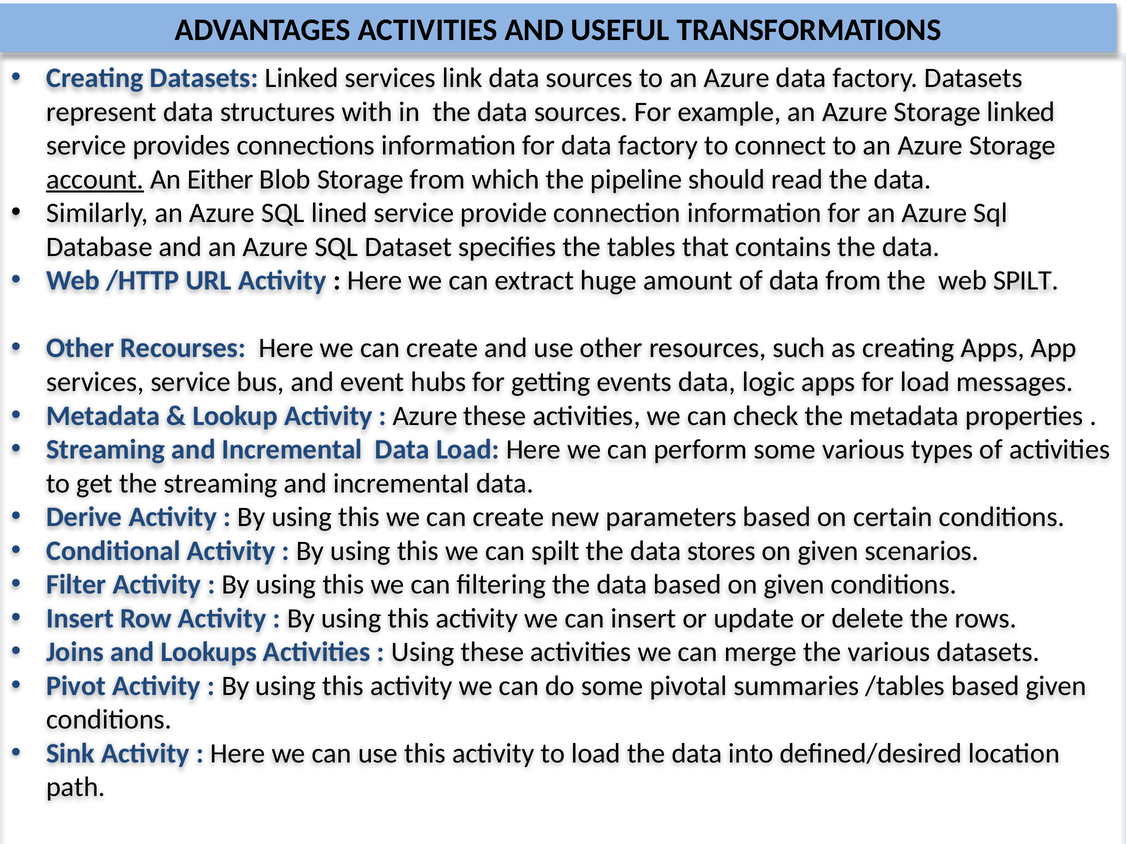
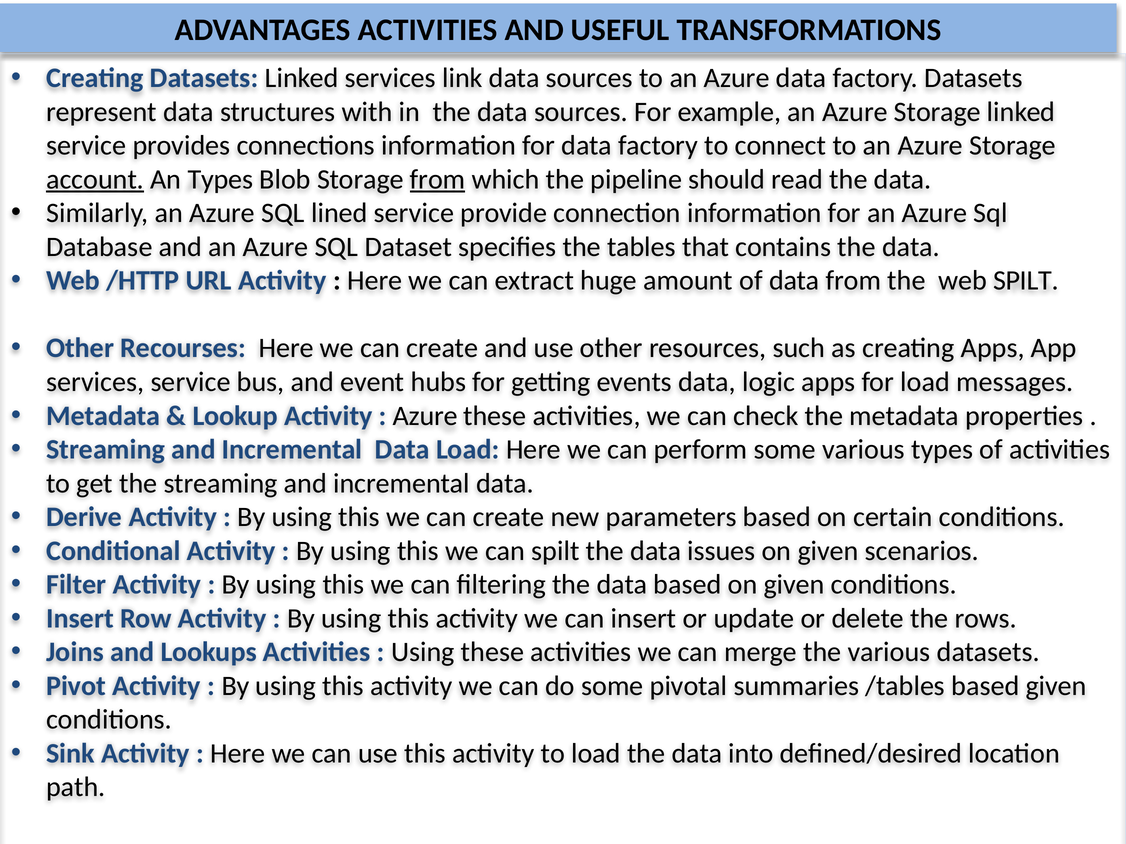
An Either: Either -> Types
from at (438, 180) underline: none -> present
stores: stores -> issues
